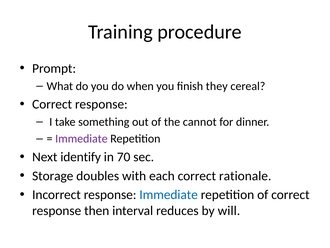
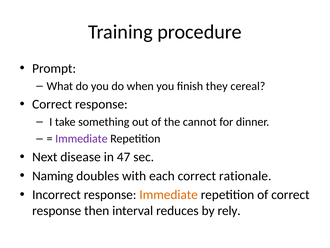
identify: identify -> disease
70: 70 -> 47
Storage: Storage -> Naming
Immediate at (169, 194) colour: blue -> orange
will: will -> rely
